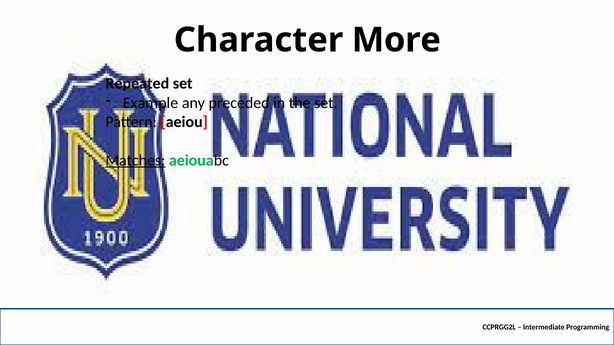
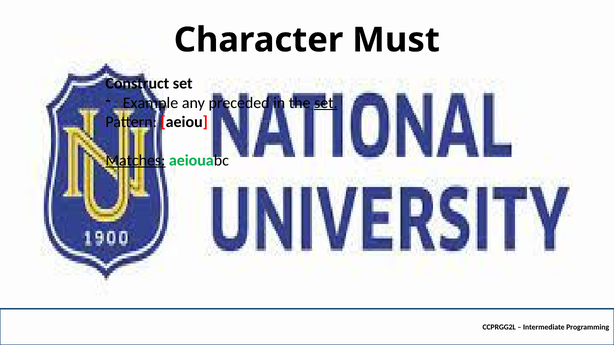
More: More -> Must
Repeated: Repeated -> Construct
set at (326, 103) underline: none -> present
